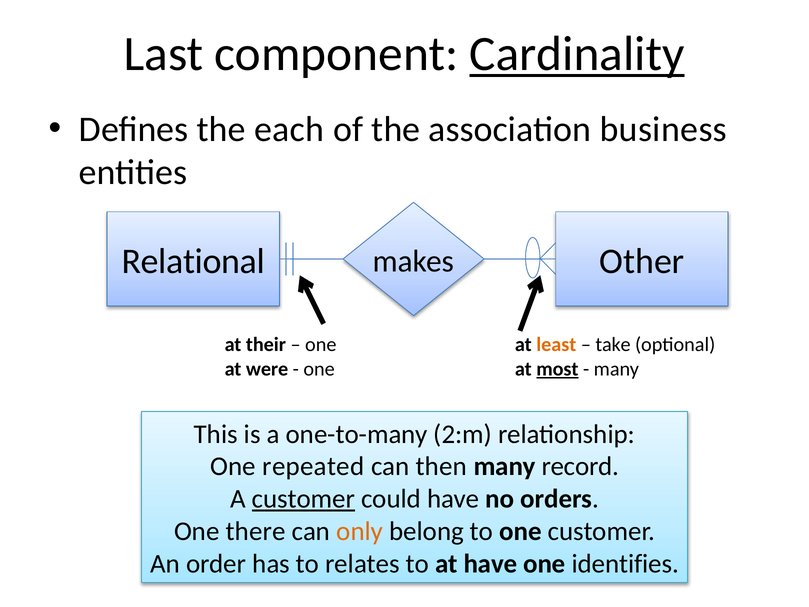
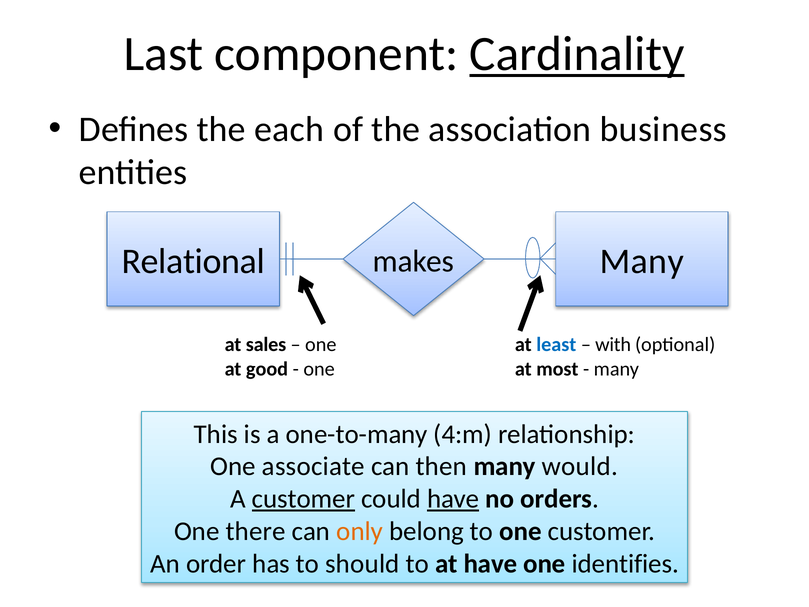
makes Other: Other -> Many
their: their -> sales
least colour: orange -> blue
take: take -> with
were: were -> good
most underline: present -> none
2:m: 2:m -> 4:m
repeated: repeated -> associate
record: record -> would
have at (453, 499) underline: none -> present
relates: relates -> should
